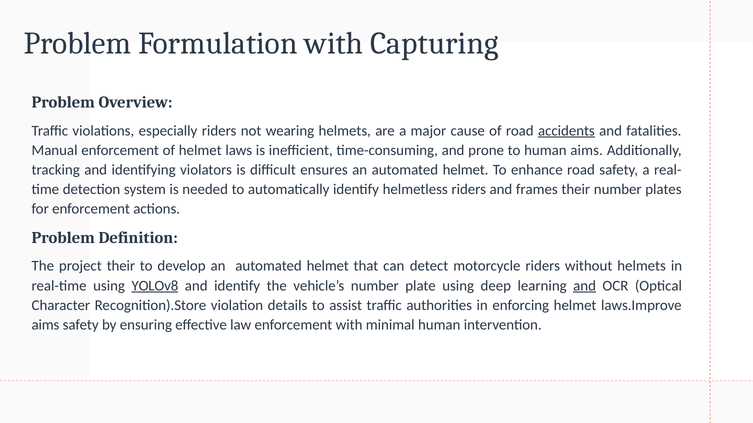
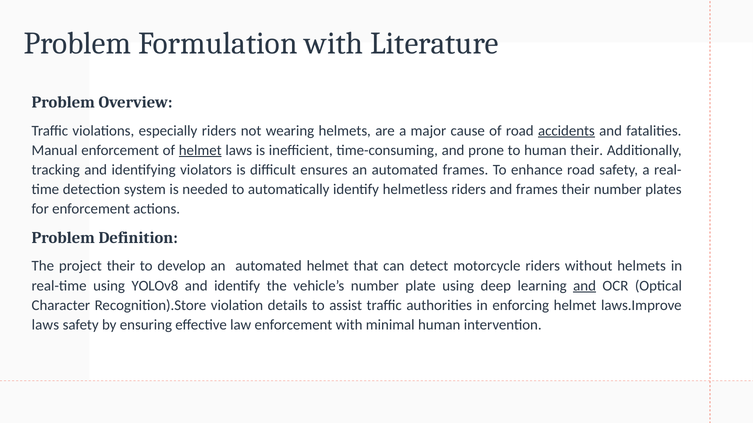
Capturing: Capturing -> Literature
helmet at (200, 150) underline: none -> present
human aims: aims -> their
helmet at (466, 170): helmet -> frames
YOLOv8 underline: present -> none
aims at (46, 325): aims -> laws
